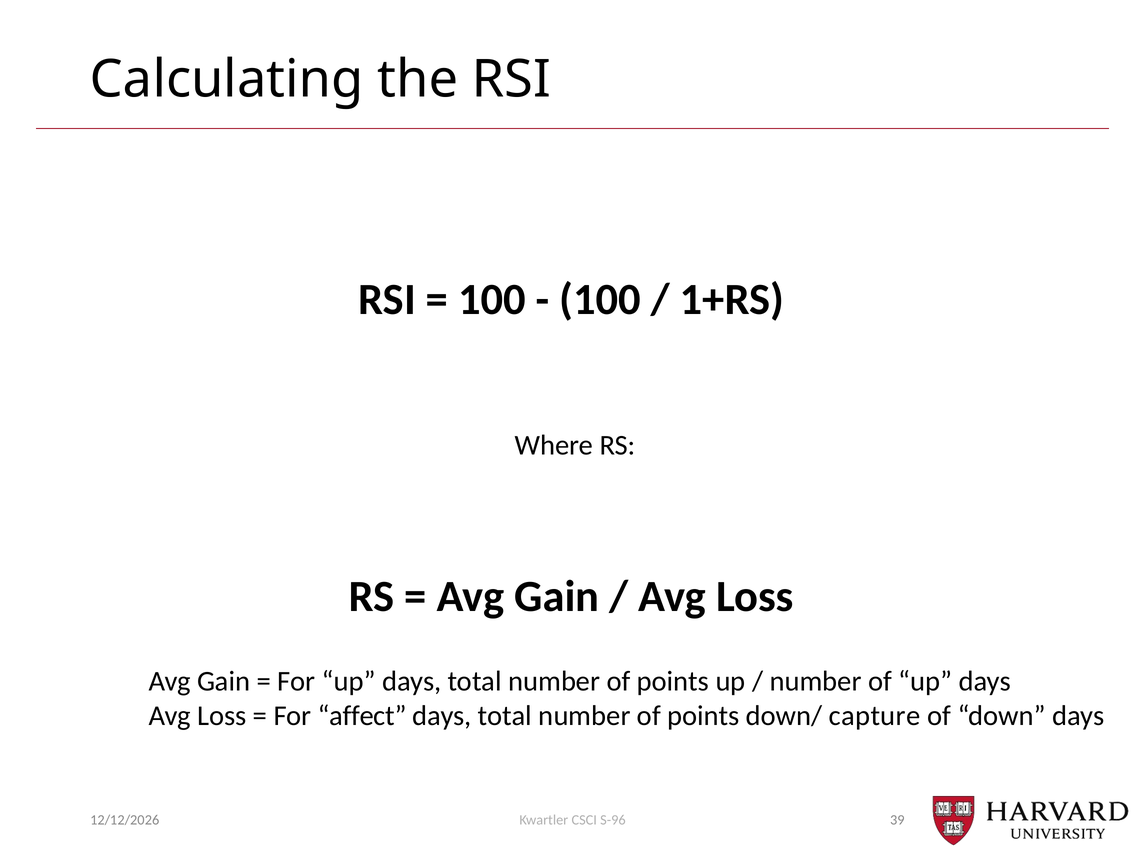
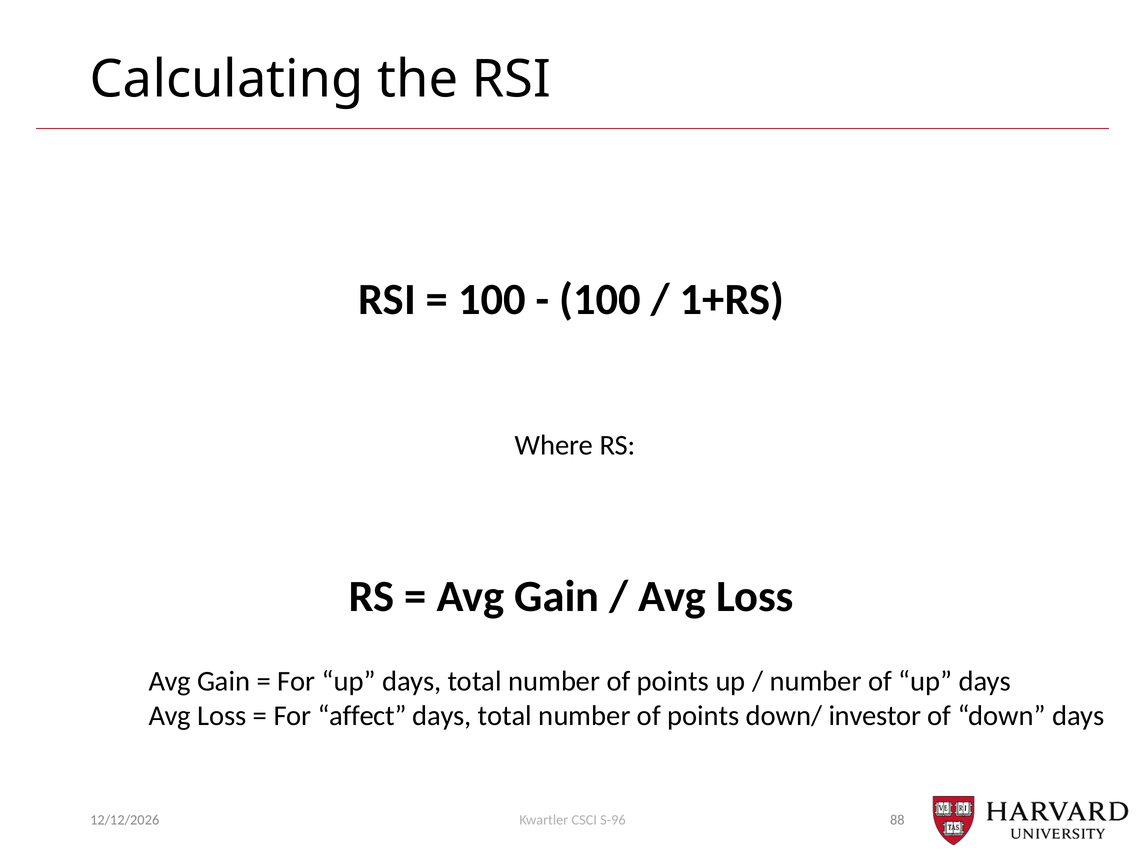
capture: capture -> investor
39: 39 -> 88
